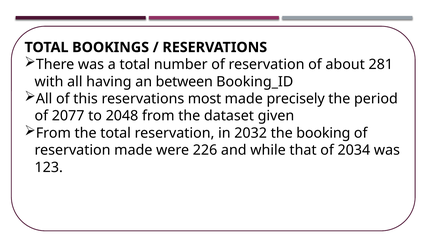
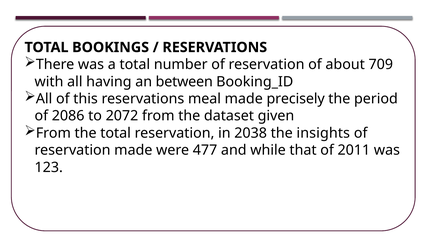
281: 281 -> 709
most: most -> meal
2077: 2077 -> 2086
2048: 2048 -> 2072
2032: 2032 -> 2038
booking: booking -> insights
226: 226 -> 477
2034: 2034 -> 2011
